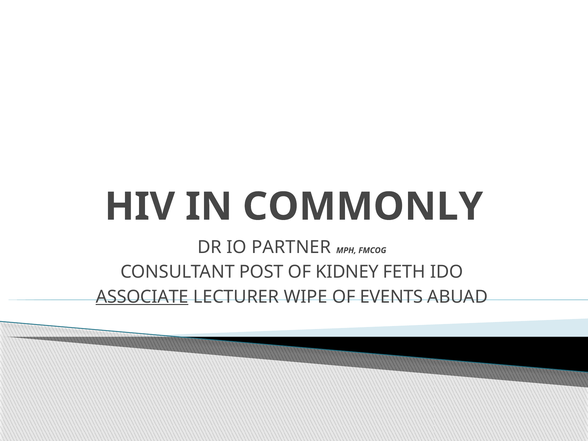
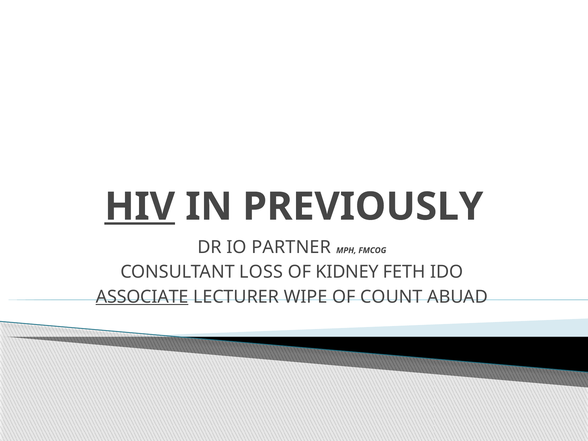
HIV underline: none -> present
COMMONLY: COMMONLY -> PREVIOUSLY
POST: POST -> LOSS
EVENTS: EVENTS -> COUNT
